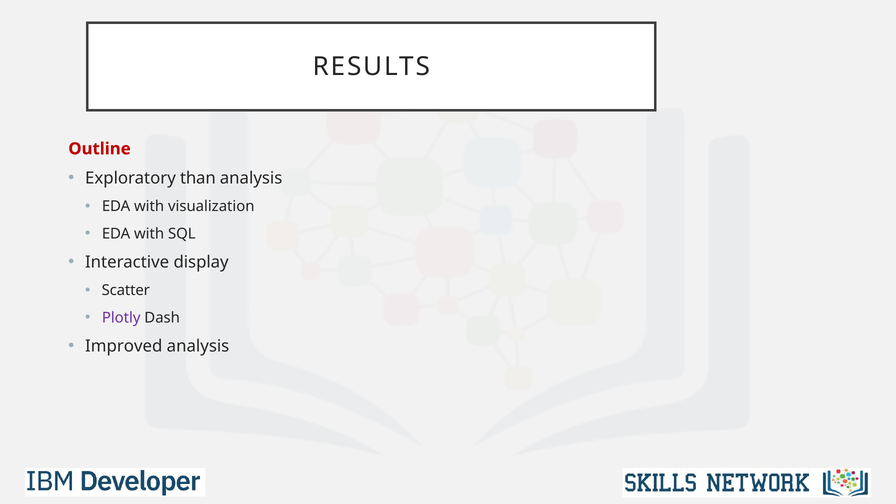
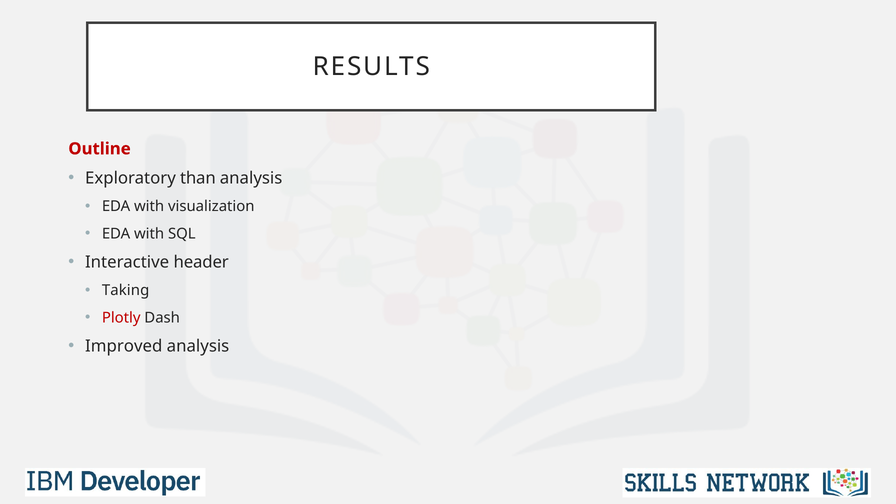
display: display -> header
Scatter: Scatter -> Taking
Plotly colour: purple -> red
